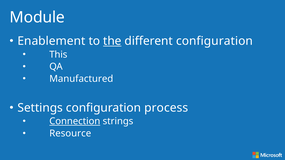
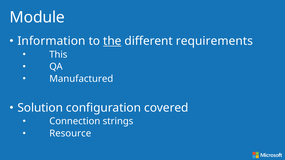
Enablement: Enablement -> Information
different configuration: configuration -> requirements
Settings: Settings -> Solution
process: process -> covered
Connection underline: present -> none
